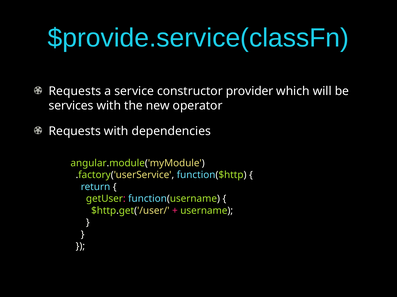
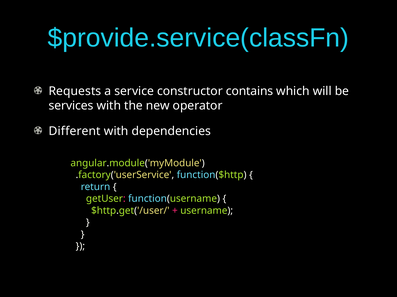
provider: provider -> contains
Requests at (75, 131): Requests -> Different
